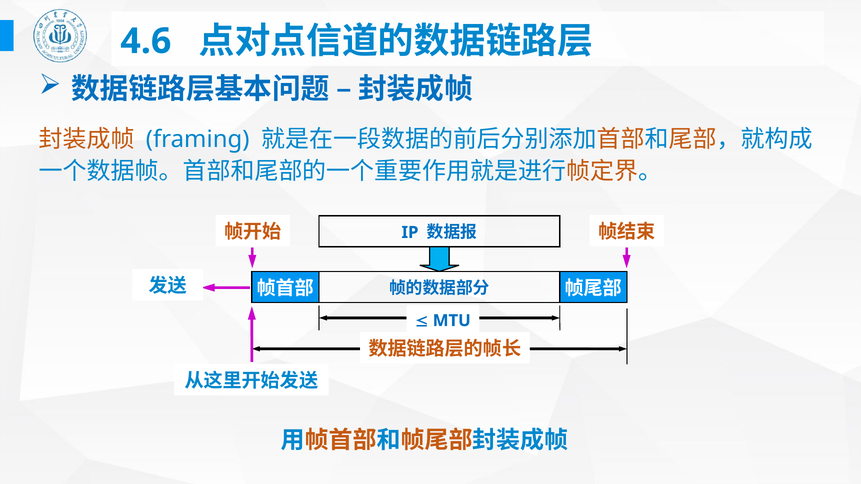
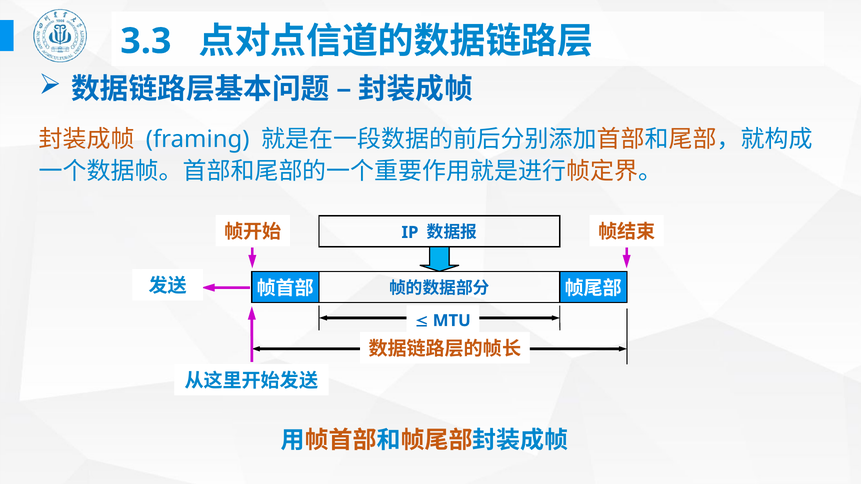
4.6: 4.6 -> 3.3
